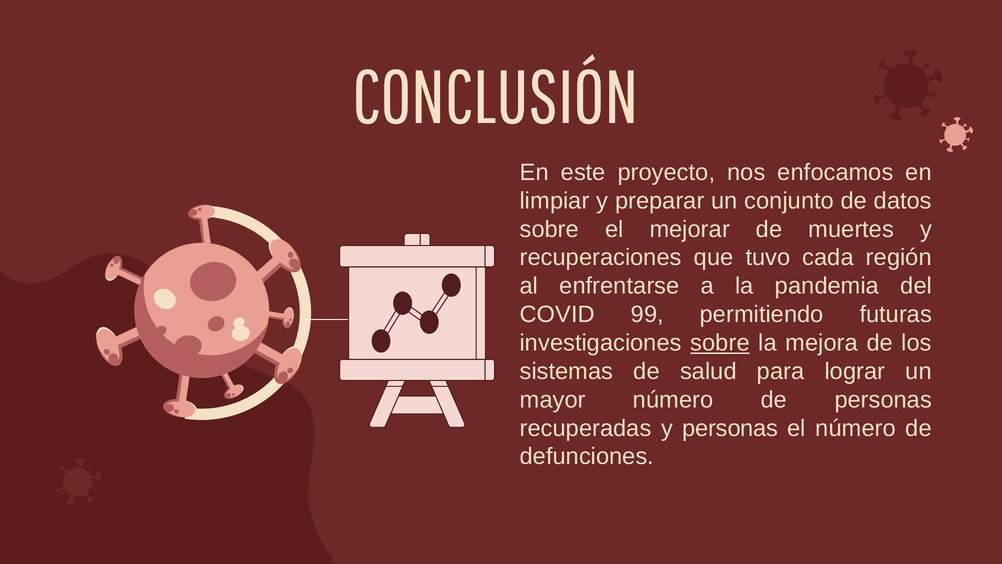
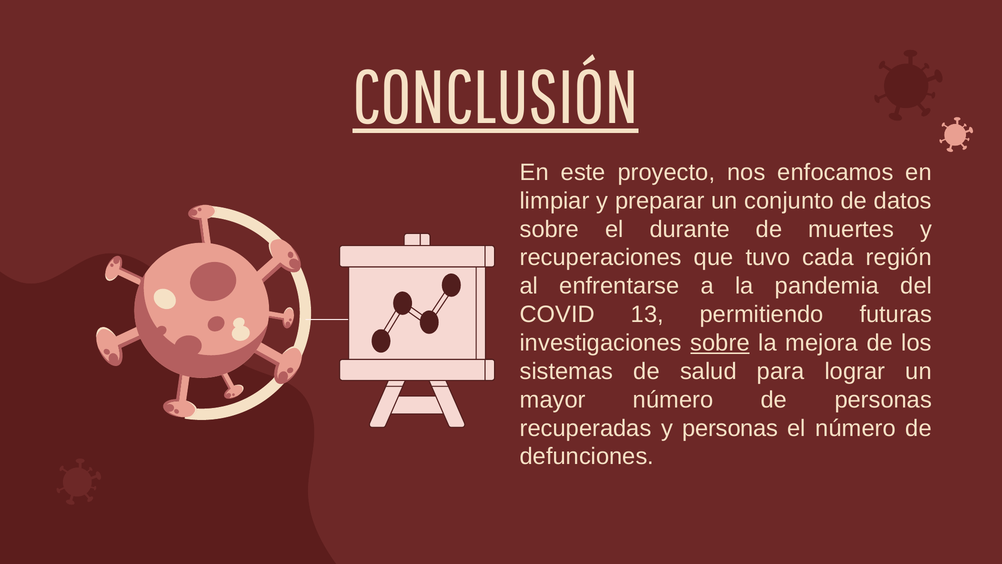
CONCLUSIÓN underline: none -> present
mejorar: mejorar -> durante
99: 99 -> 13
